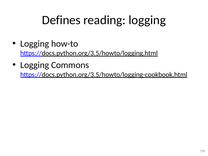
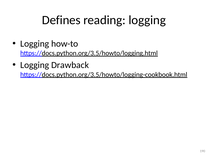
Commons: Commons -> Drawback
